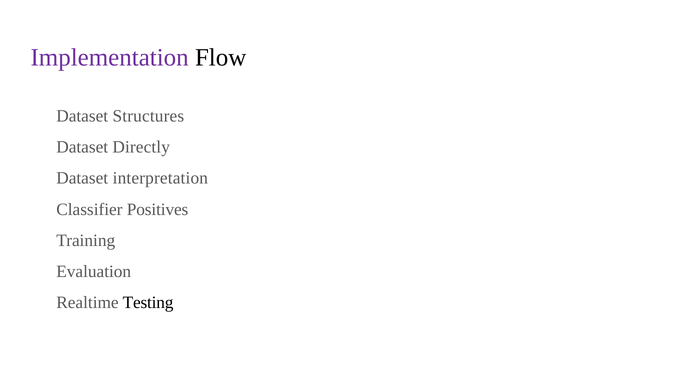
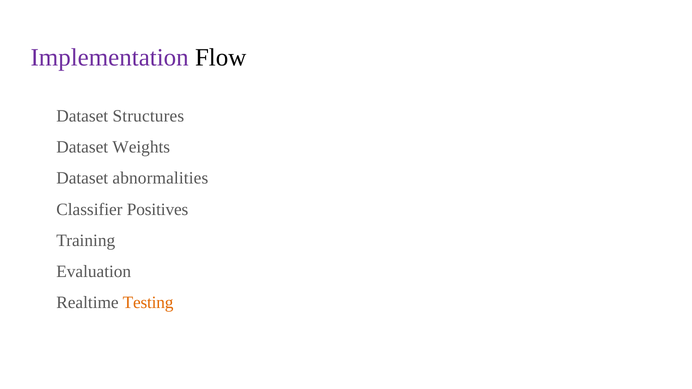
Directly: Directly -> Weights
interpretation: interpretation -> abnormalities
Testing colour: black -> orange
